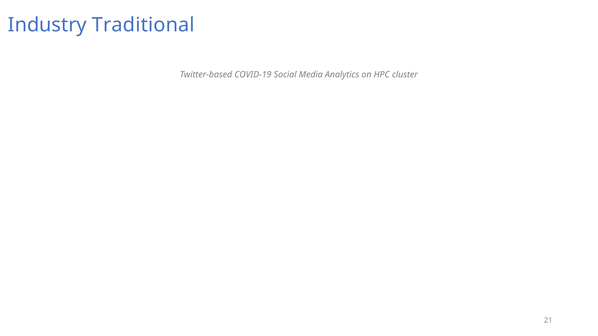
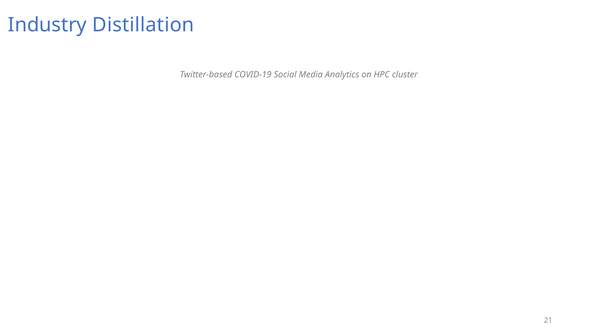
Traditional: Traditional -> Distillation
